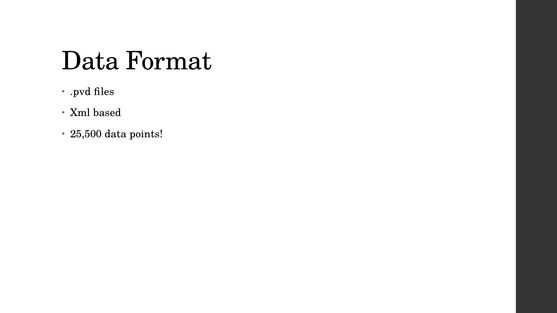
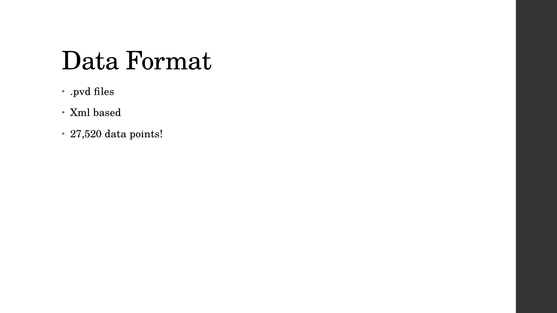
25,500: 25,500 -> 27,520
